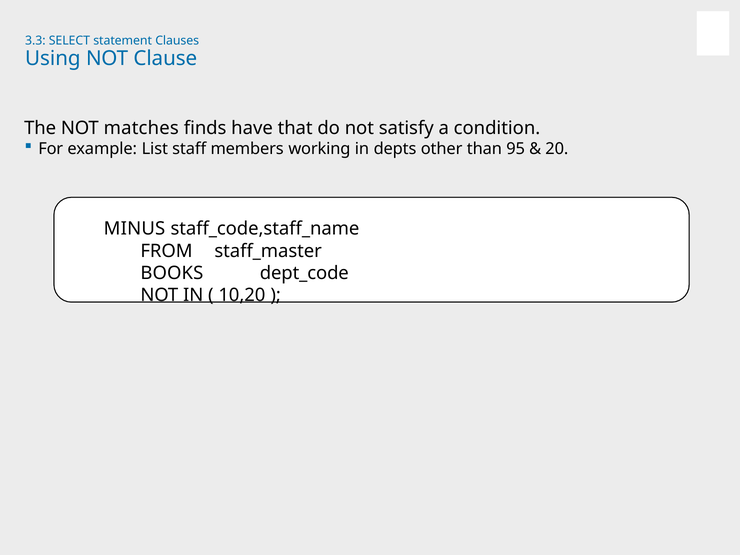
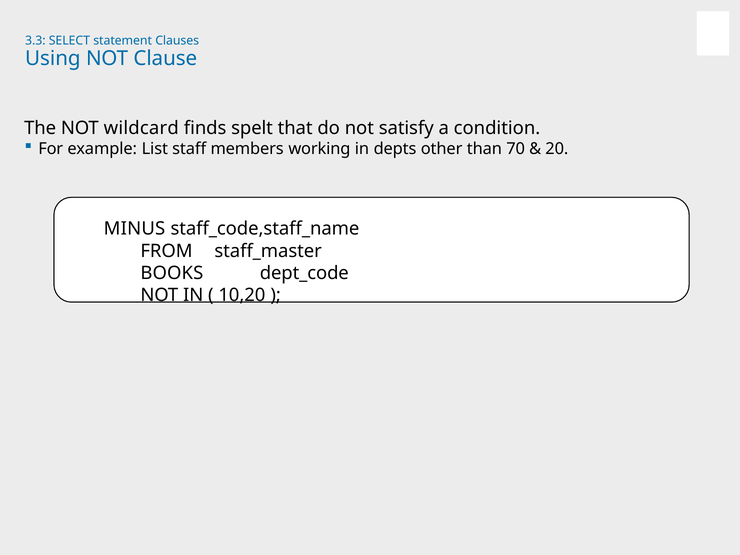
matches: matches -> wildcard
have: have -> spelt
95: 95 -> 70
